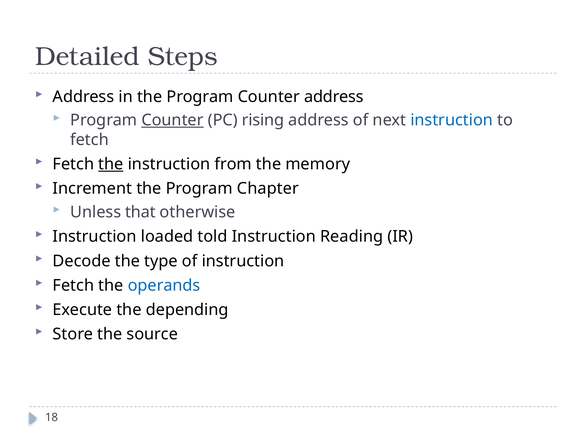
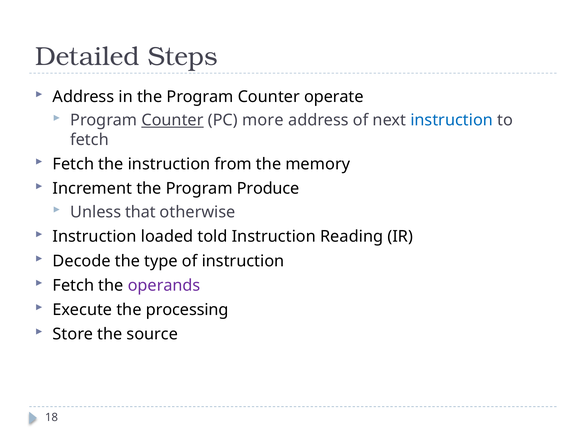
Counter address: address -> operate
rising: rising -> more
the at (111, 164) underline: present -> none
Chapter: Chapter -> Produce
operands colour: blue -> purple
depending: depending -> processing
